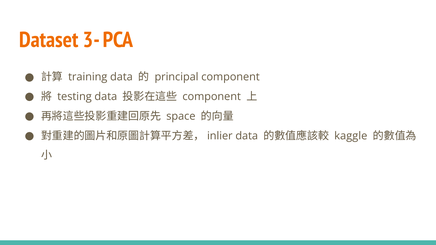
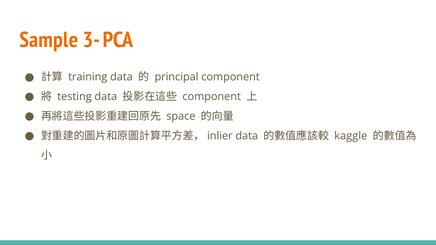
Dataset: Dataset -> Sample
